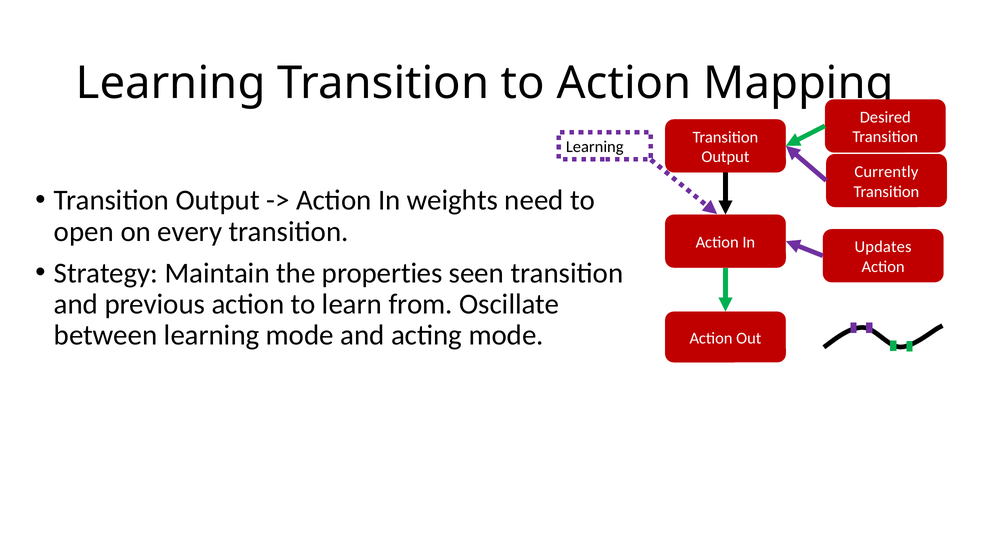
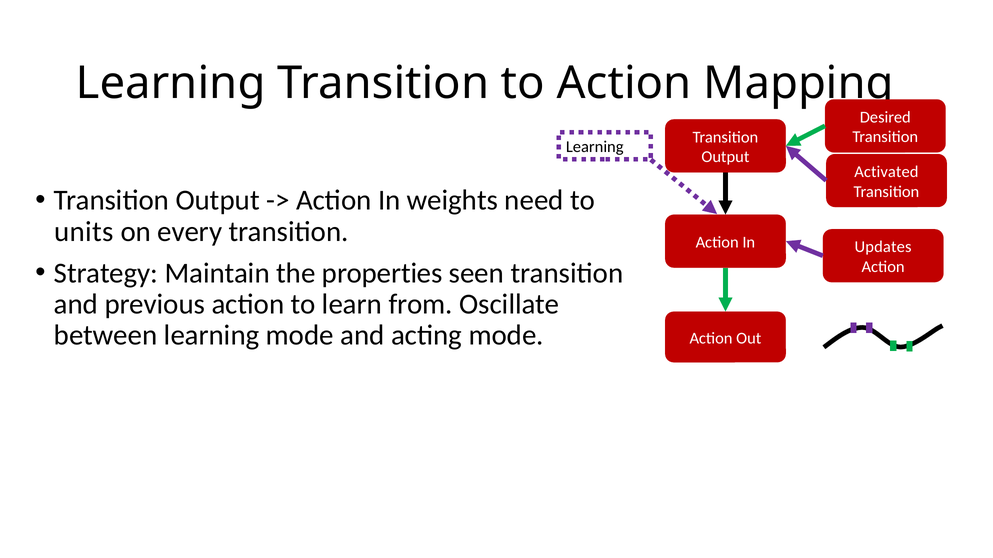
Currently: Currently -> Activated
open: open -> units
